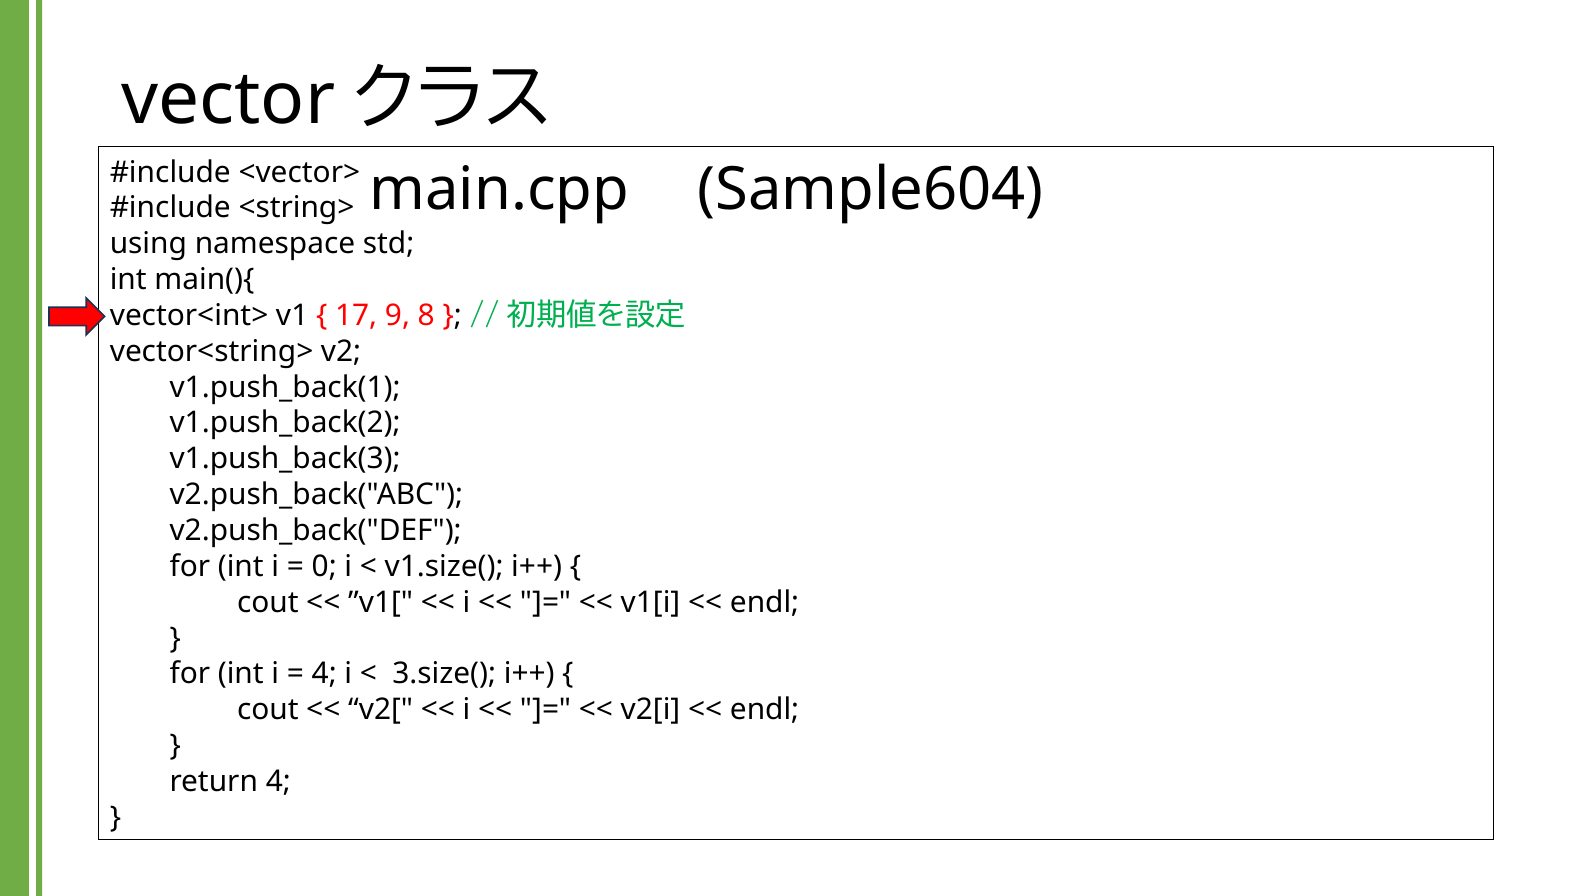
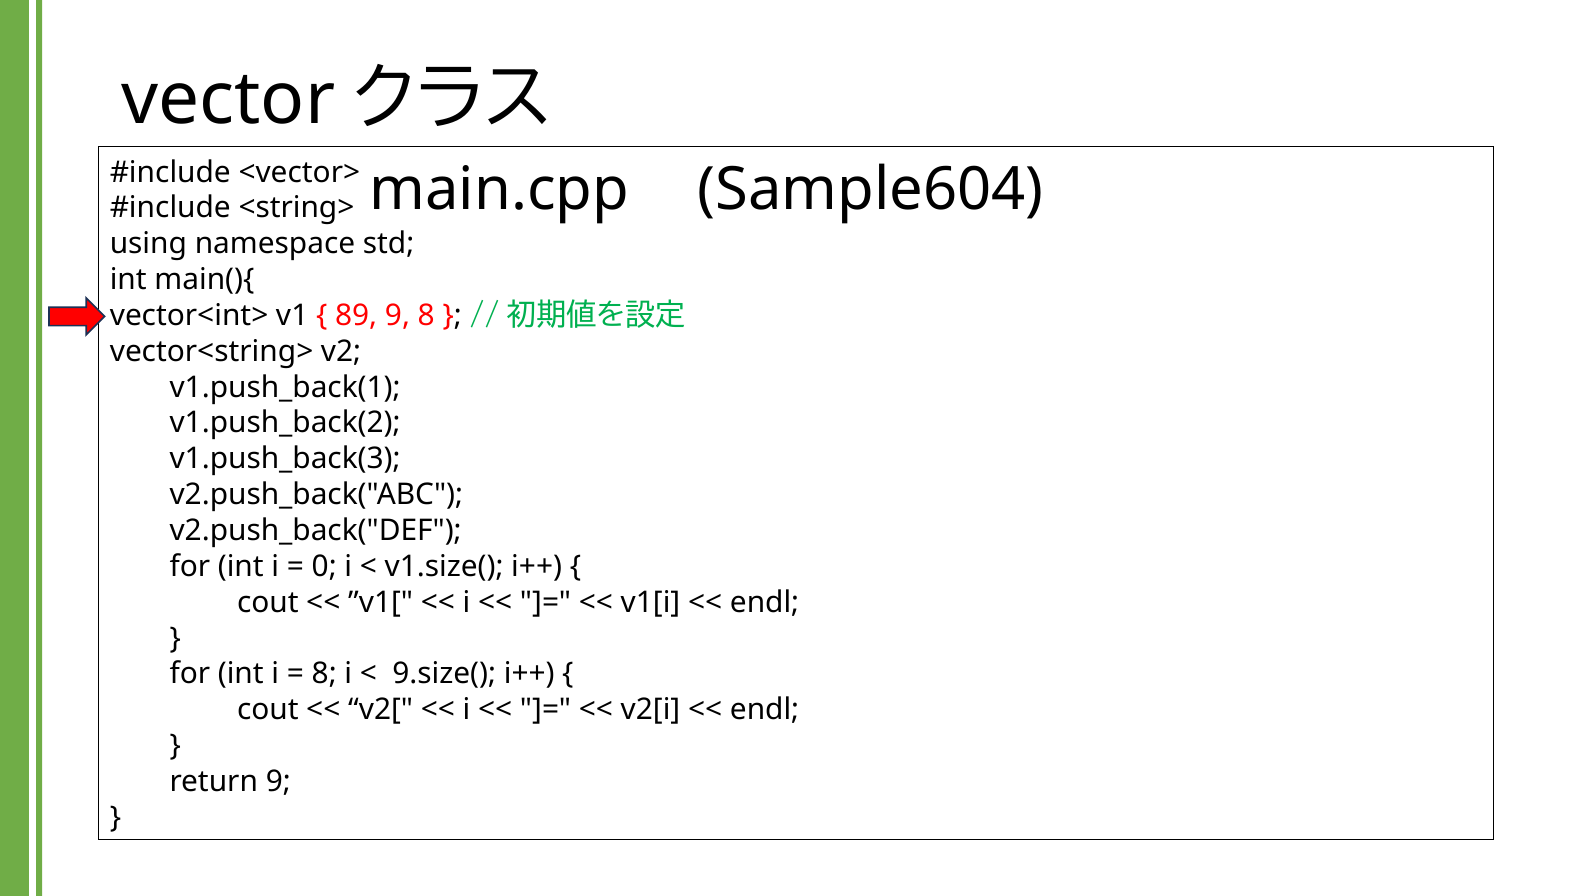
17: 17 -> 89
4 at (324, 674): 4 -> 8
3.size(: 3.size( -> 9.size(
return 4: 4 -> 9
